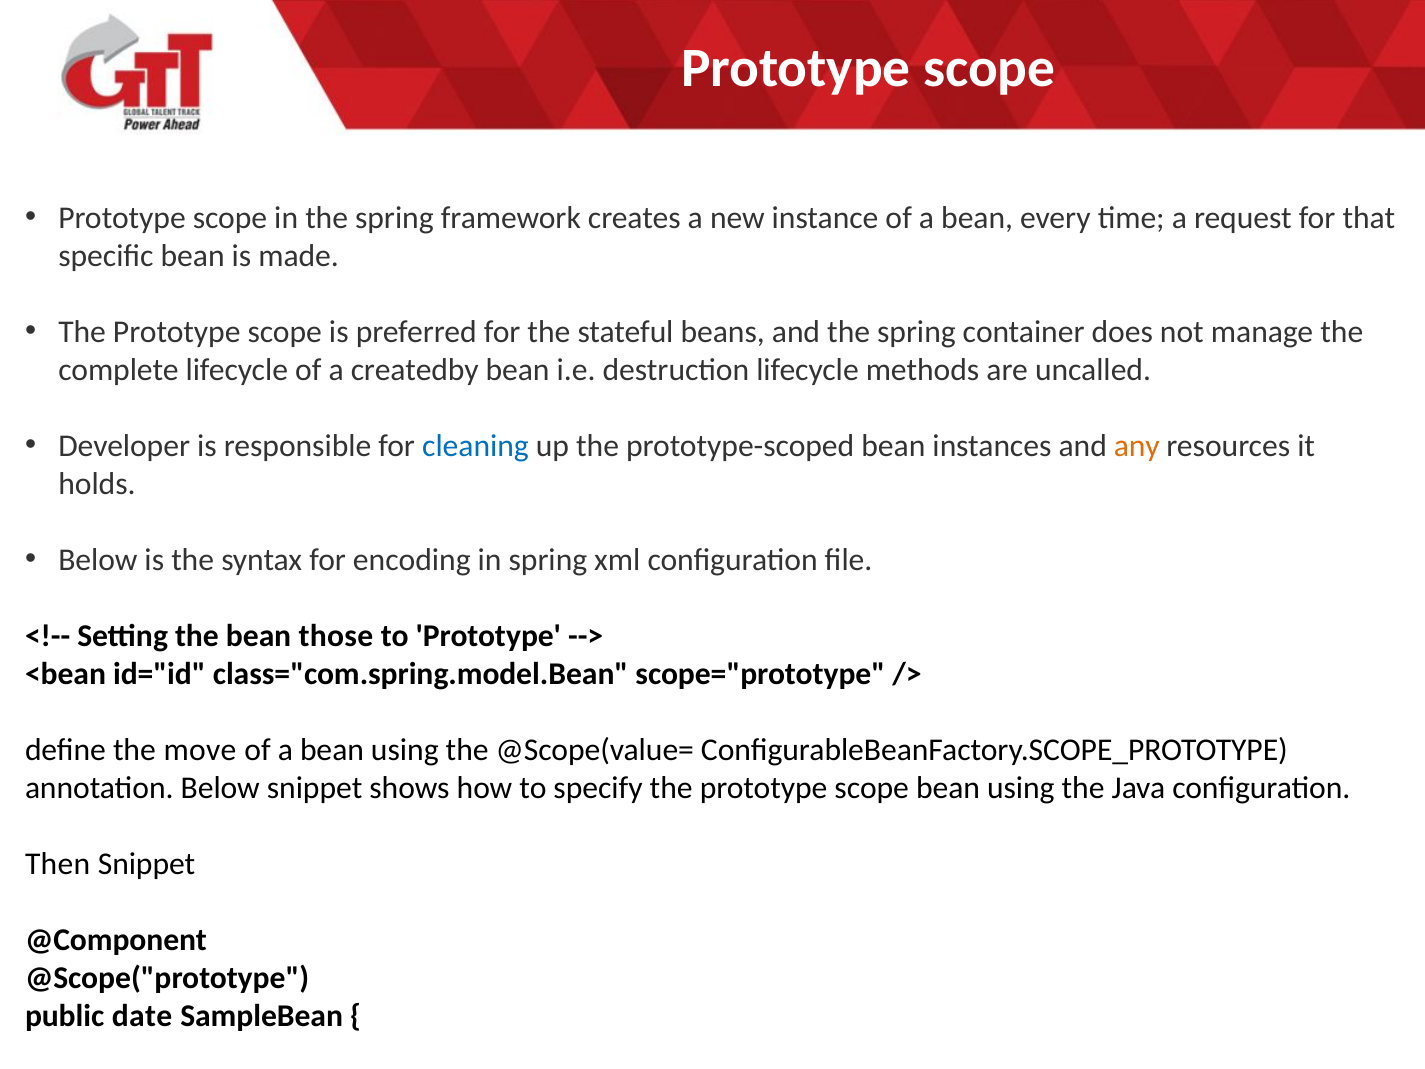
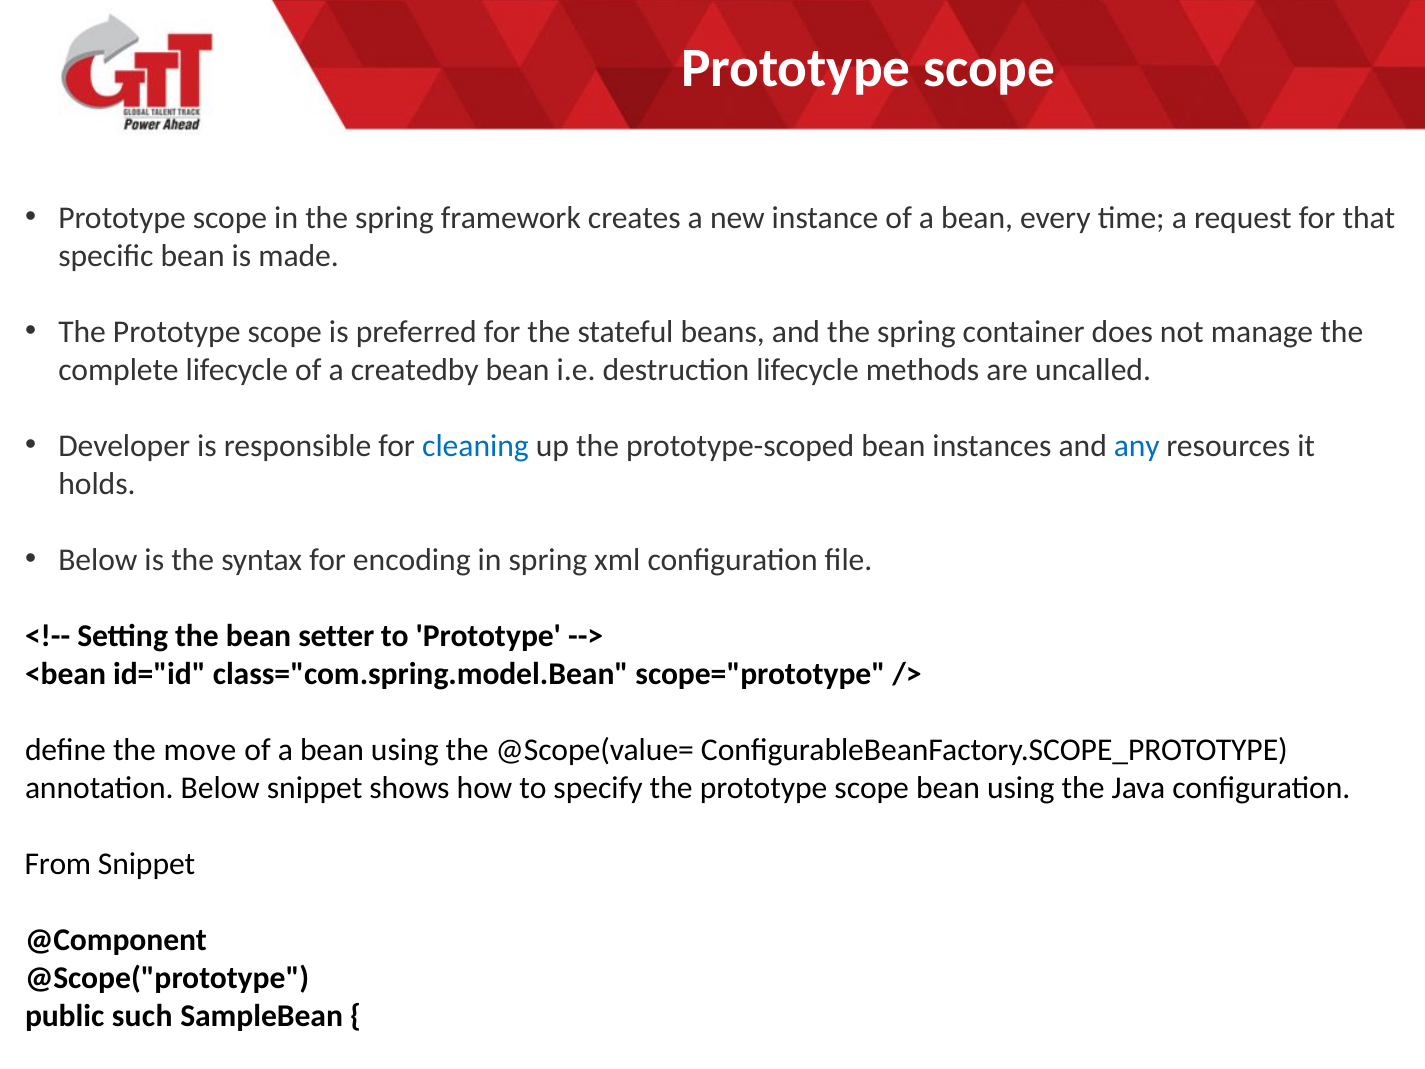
any colour: orange -> blue
those: those -> setter
Then: Then -> From
date: date -> such
